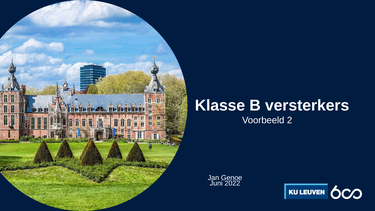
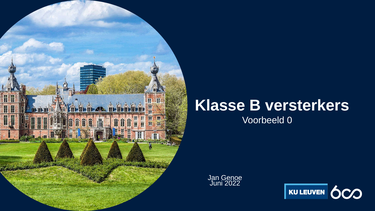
2: 2 -> 0
